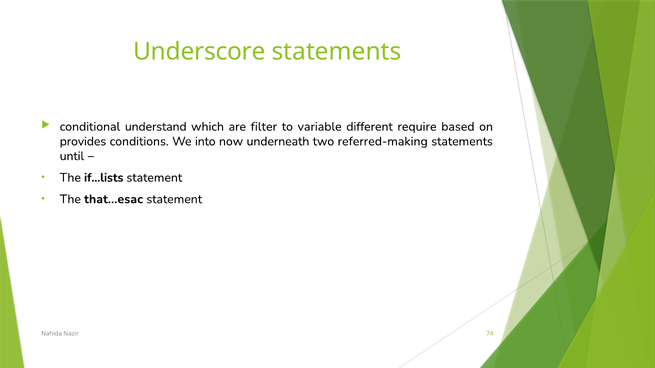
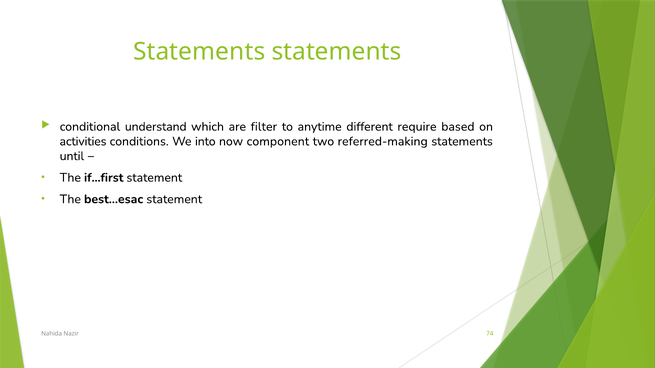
Underscore at (199, 52): Underscore -> Statements
variable: variable -> anytime
provides: provides -> activities
underneath: underneath -> component
if...lists: if...lists -> if...first
that...esac: that...esac -> best...esac
